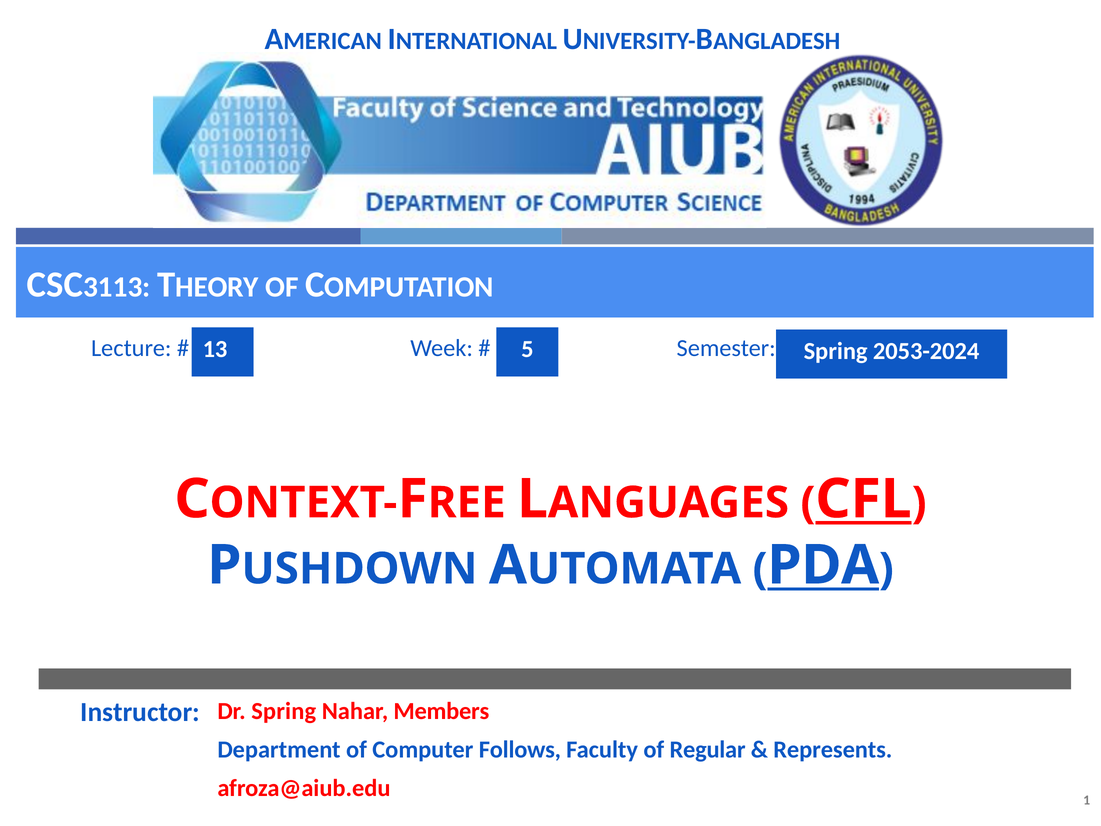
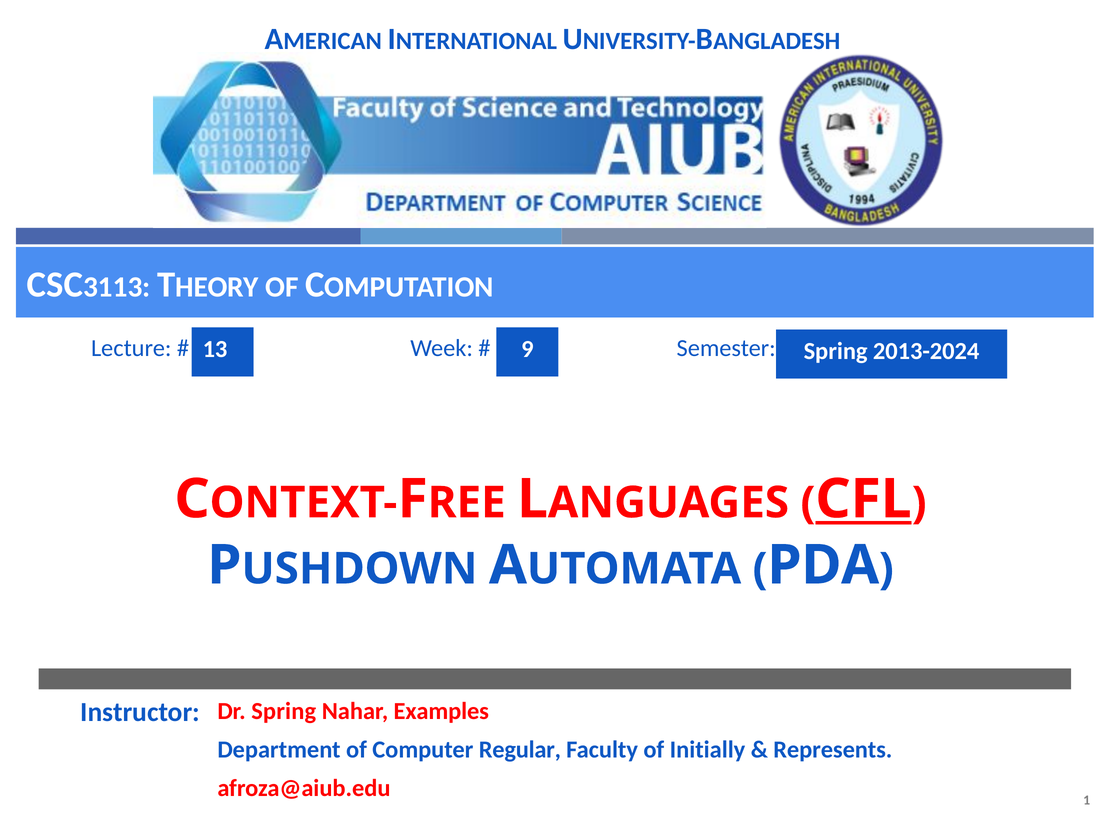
5: 5 -> 9
2053-2024: 2053-2024 -> 2013-2024
PDA underline: present -> none
Members: Members -> Examples
Follows: Follows -> Regular
Regular: Regular -> Initially
